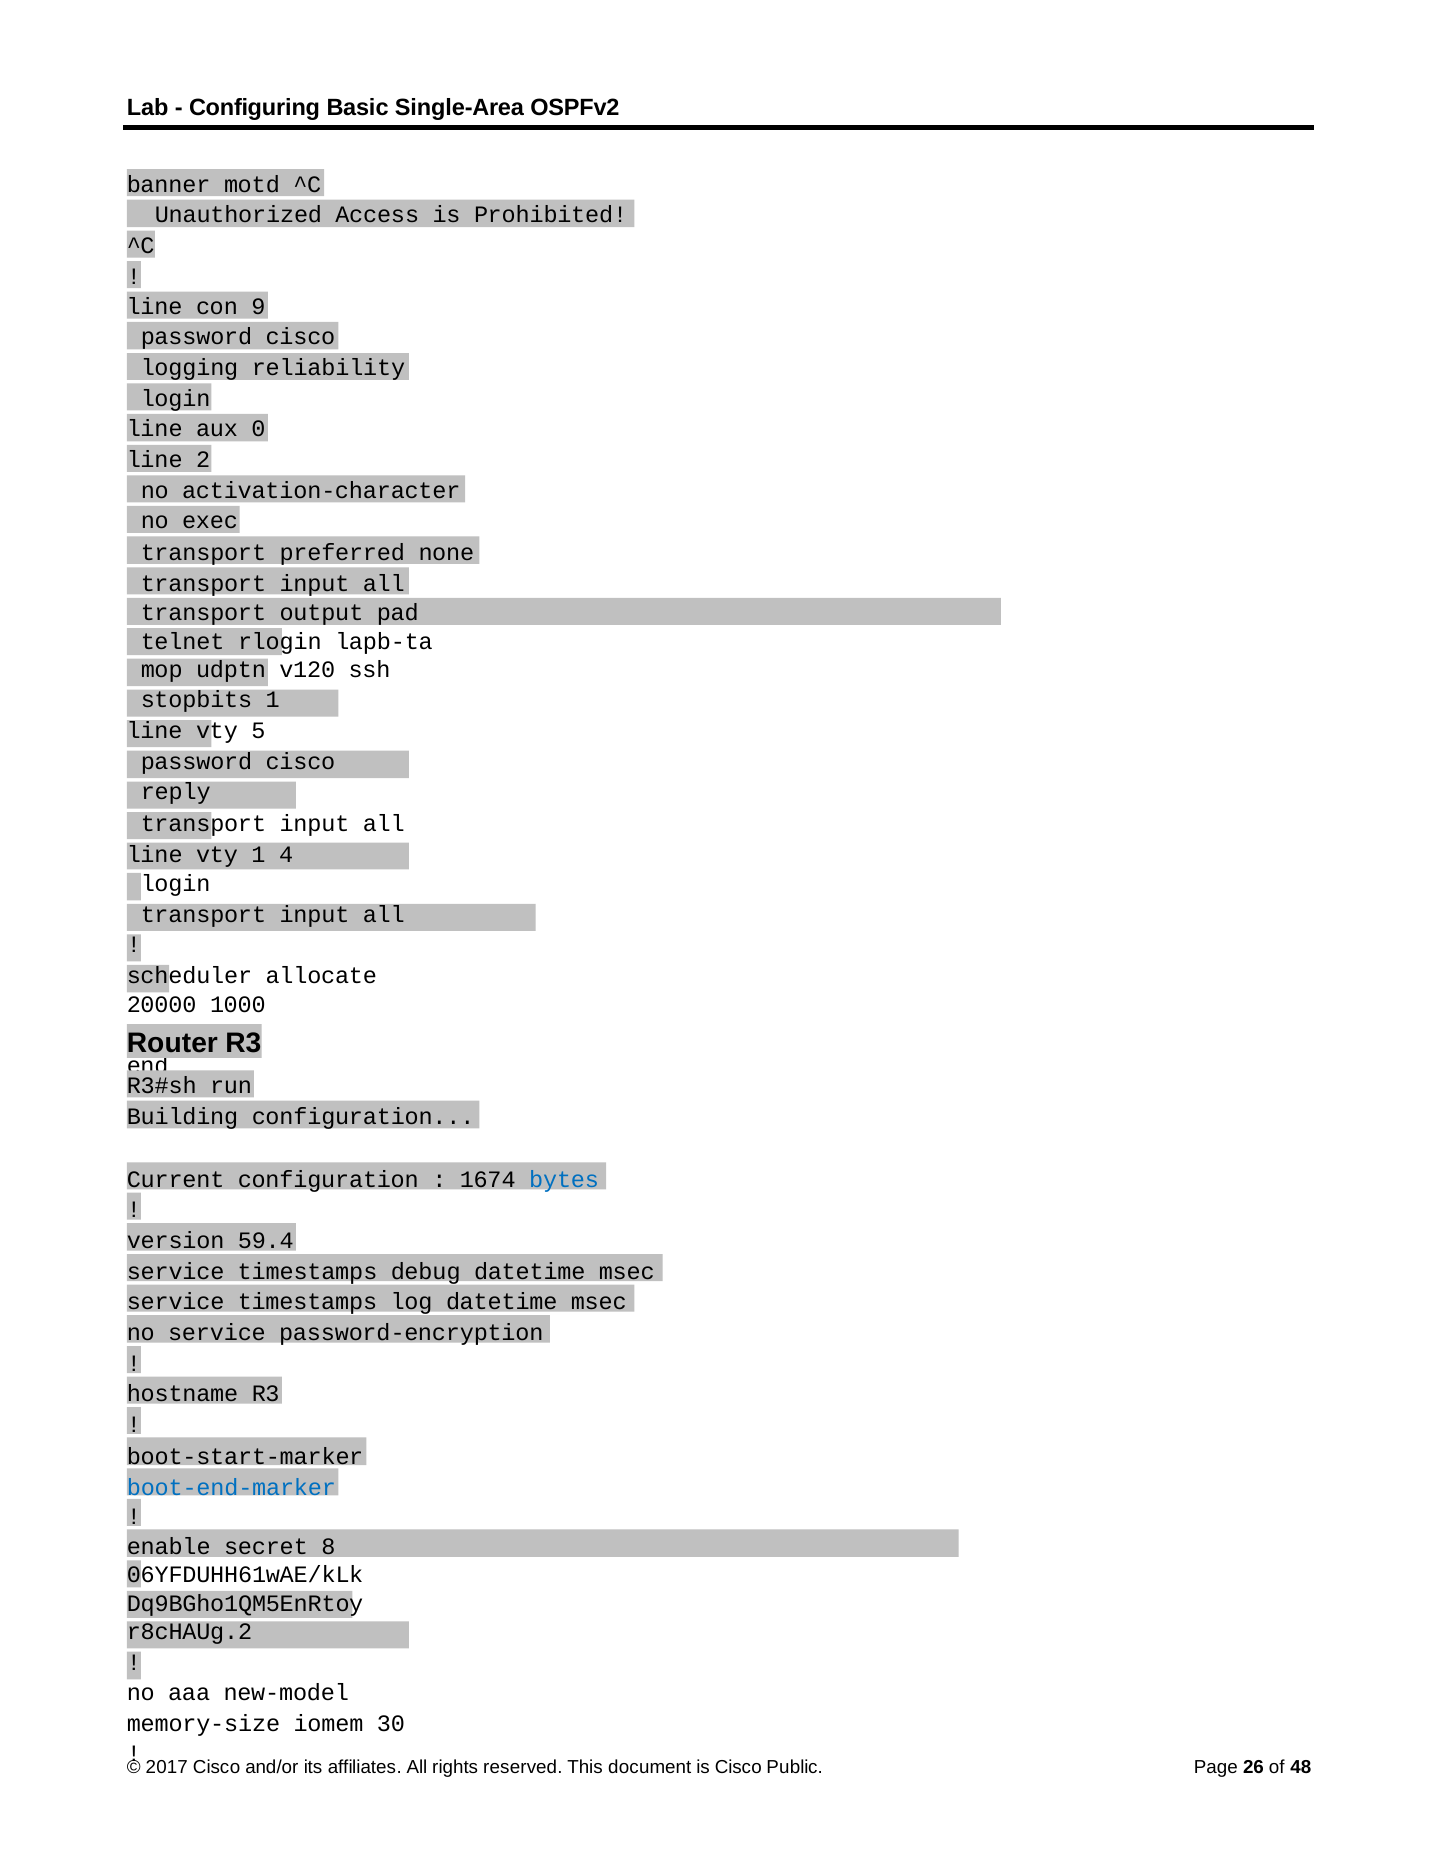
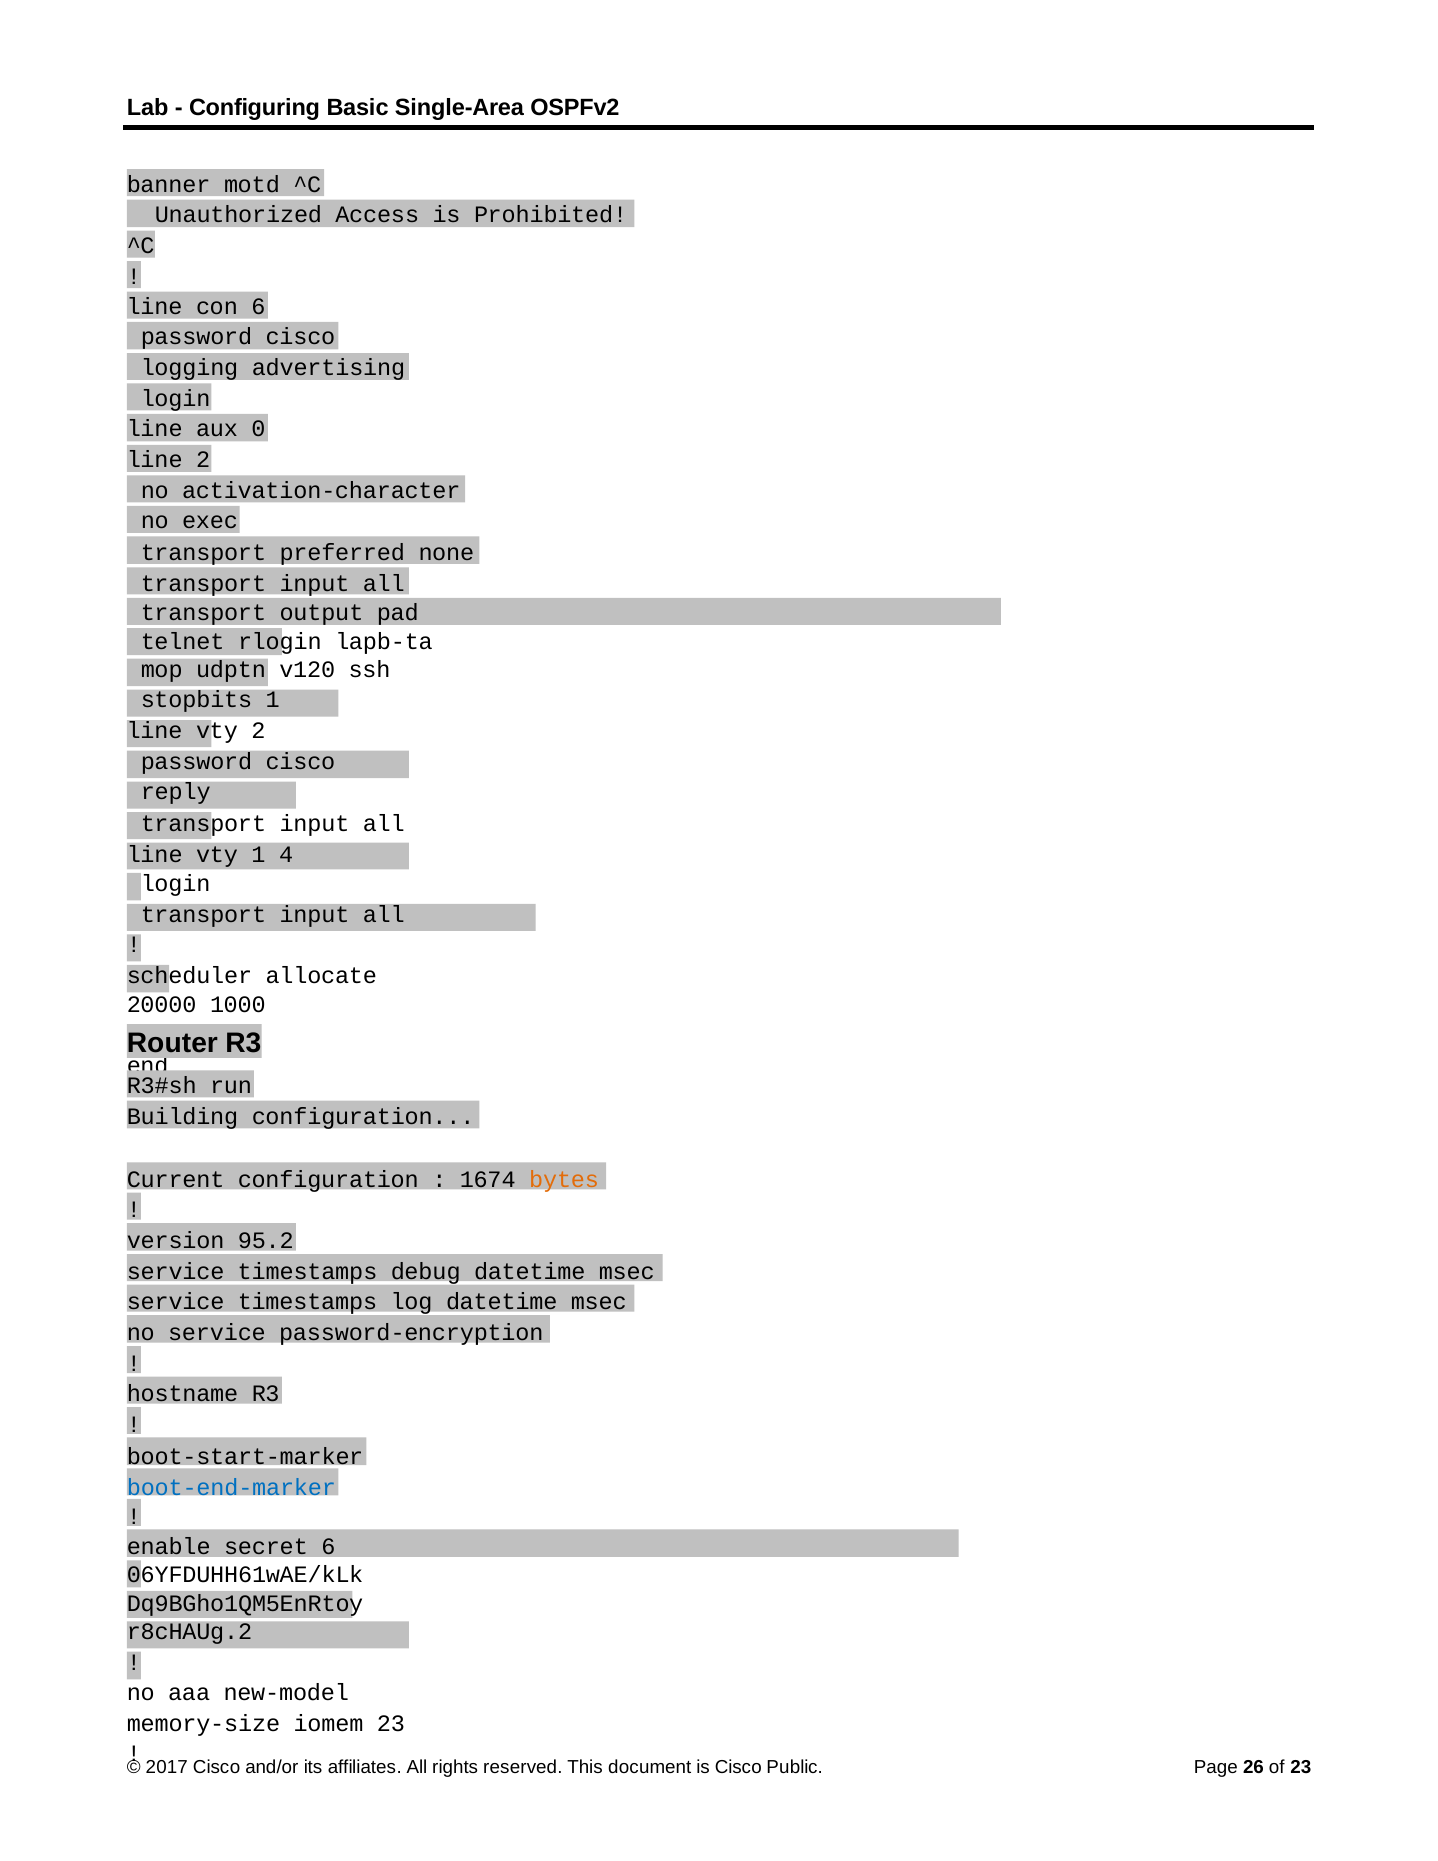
con 9: 9 -> 6
reliability: reliability -> advertising
vty 5: 5 -> 2
bytes colour: blue -> orange
59.4: 59.4 -> 95.2
secret 8: 8 -> 6
iomem 30: 30 -> 23
of 48: 48 -> 23
